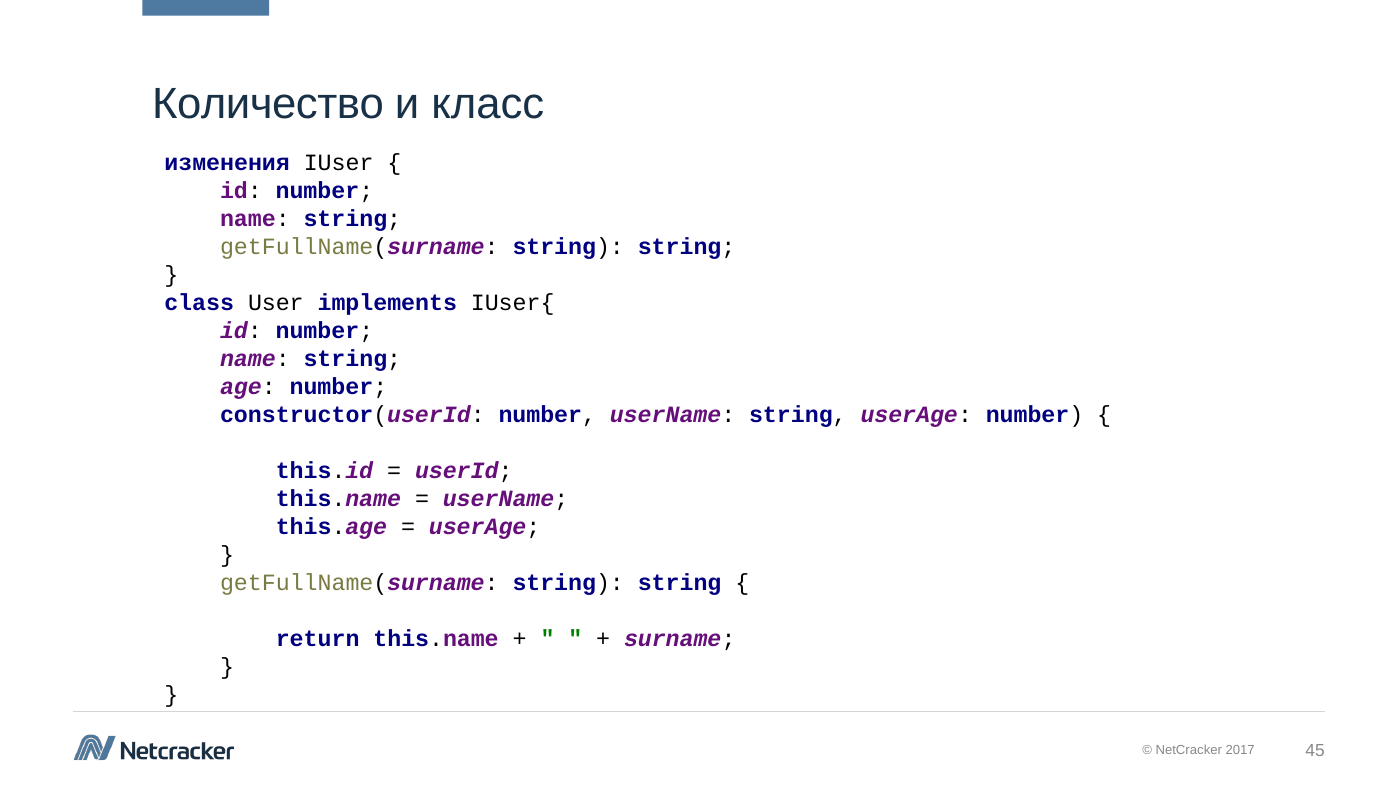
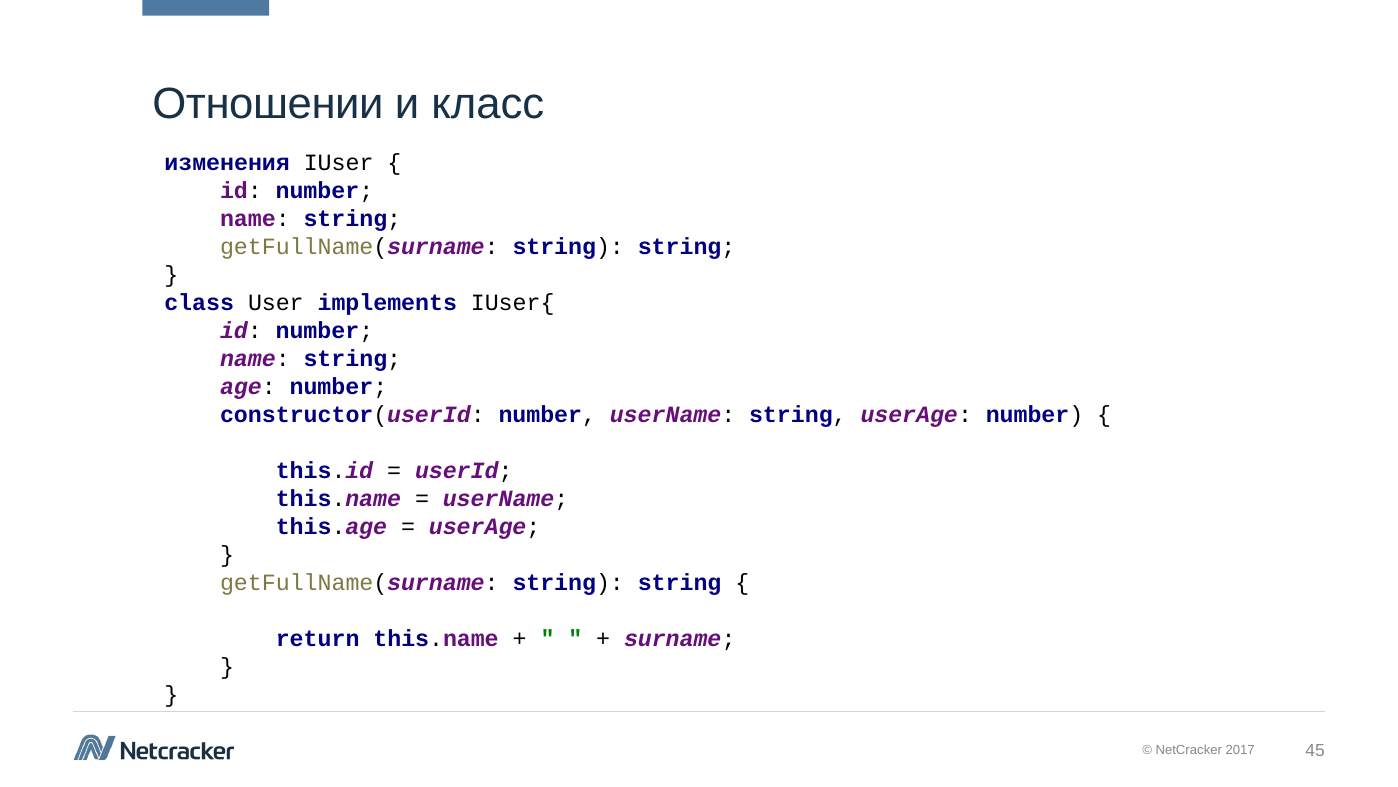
Количество: Количество -> Отношении
